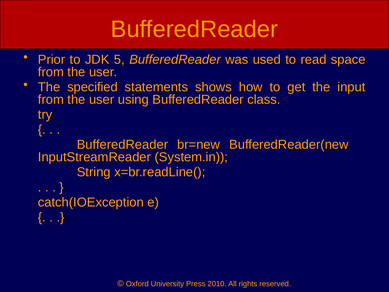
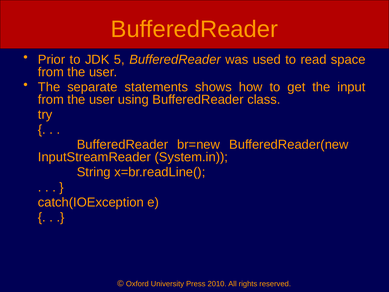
specified: specified -> separate
